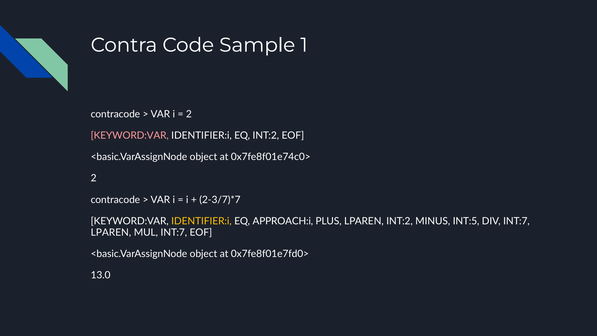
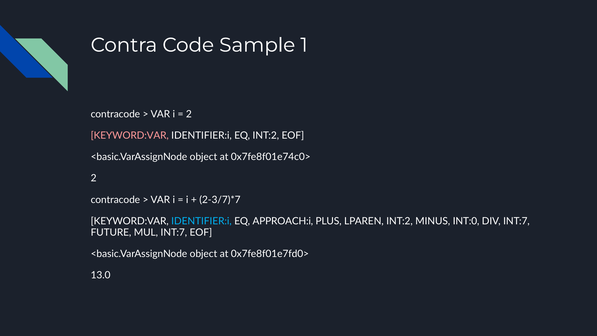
IDENTIFIER:i at (201, 221) colour: yellow -> light blue
INT:5: INT:5 -> INT:0
LPAREN at (111, 232): LPAREN -> FUTURE
